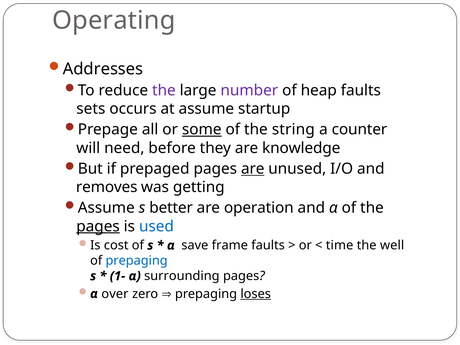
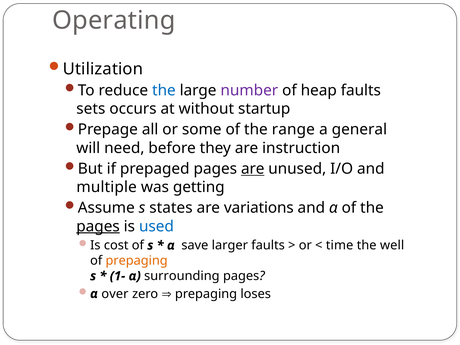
Addresses: Addresses -> Utilization
the at (164, 90) colour: purple -> blue
at assume: assume -> without
some underline: present -> none
string: string -> range
counter: counter -> general
knowledge: knowledge -> instruction
removes: removes -> multiple
better: better -> states
operation: operation -> variations
frame: frame -> larger
prepaging at (137, 261) colour: blue -> orange
loses underline: present -> none
